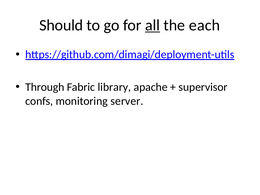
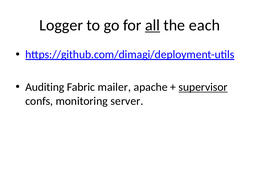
Should: Should -> Logger
Through: Through -> Auditing
library: library -> mailer
supervisor underline: none -> present
